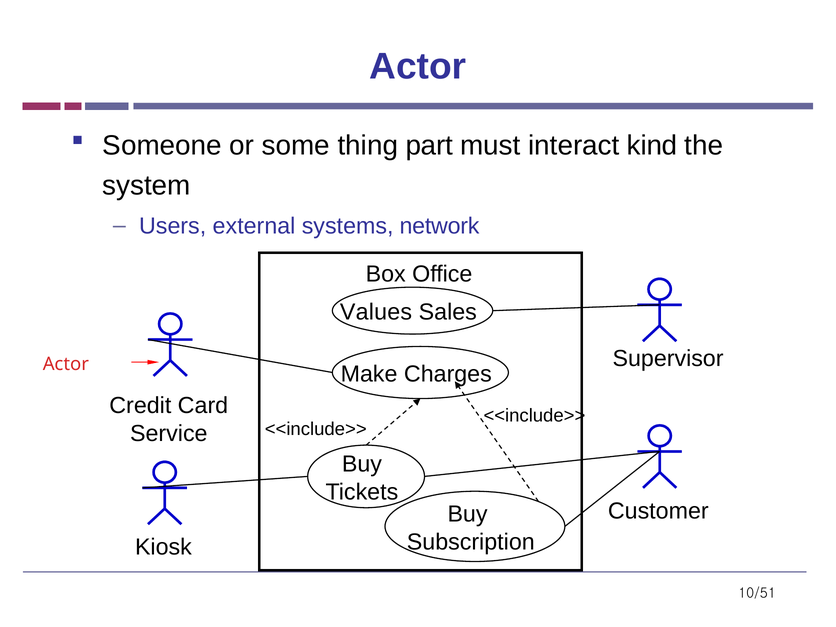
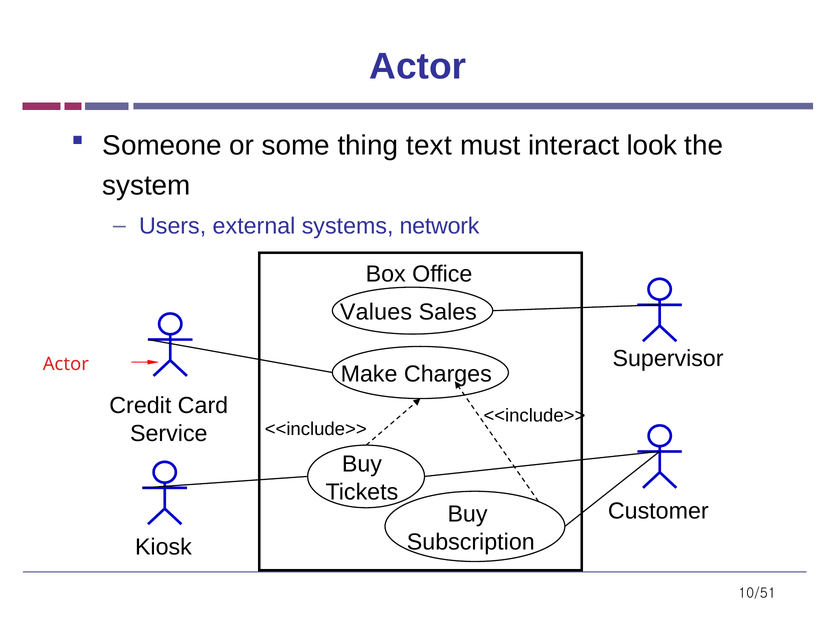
part: part -> text
kind: kind -> look
